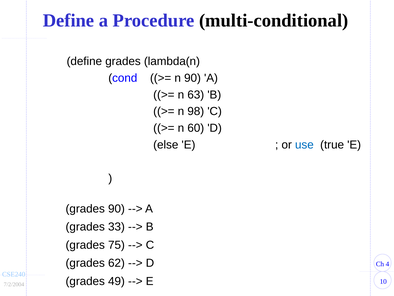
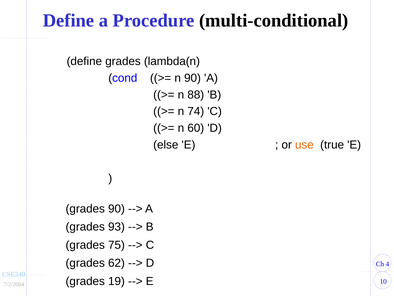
63: 63 -> 88
98: 98 -> 74
use colour: blue -> orange
33: 33 -> 93
49: 49 -> 19
